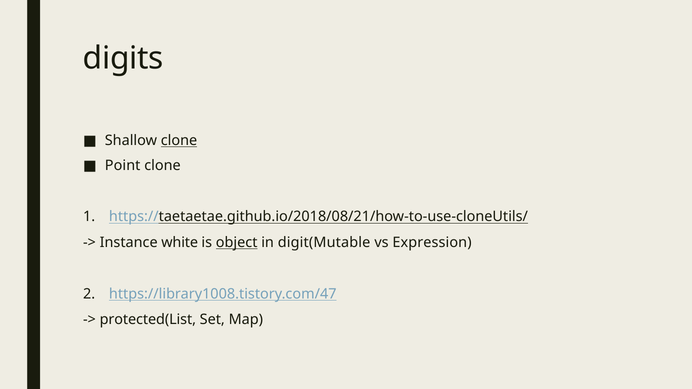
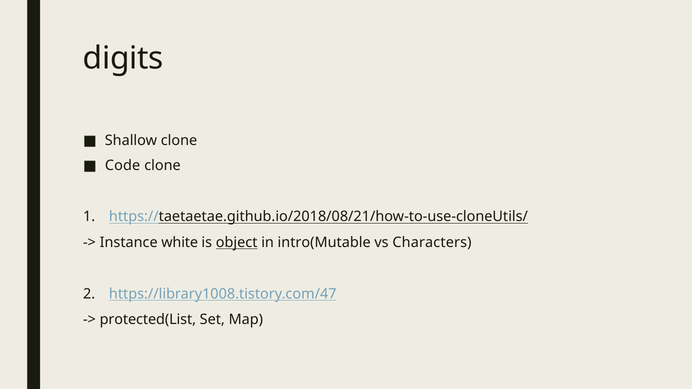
clone at (179, 141) underline: present -> none
Point: Point -> Code
digit(Mutable: digit(Mutable -> intro(Mutable
Expression: Expression -> Characters
